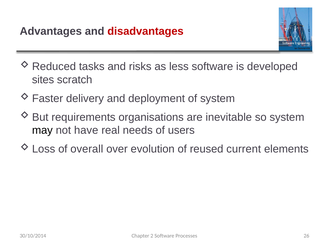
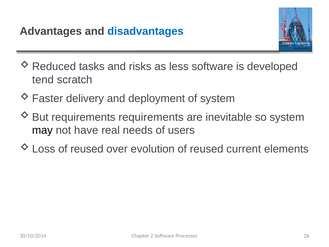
disadvantages colour: red -> blue
sites: sites -> tend
requirements organisations: organisations -> requirements
overall at (87, 149): overall -> reused
